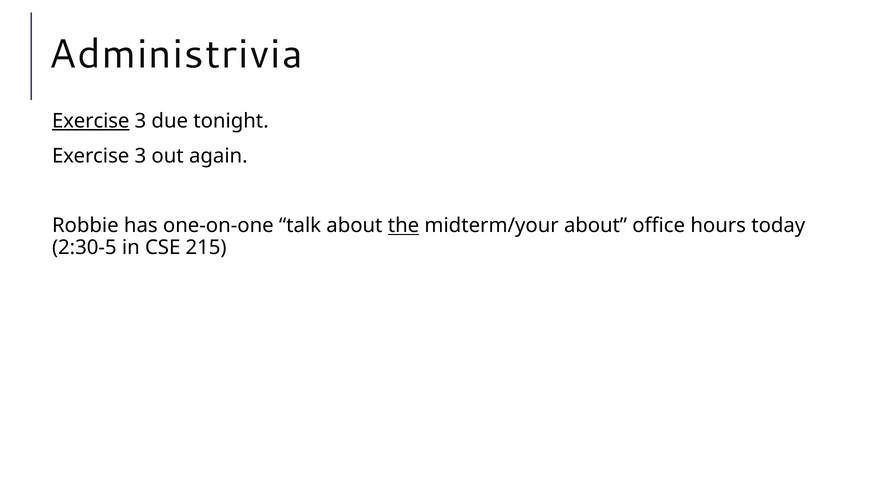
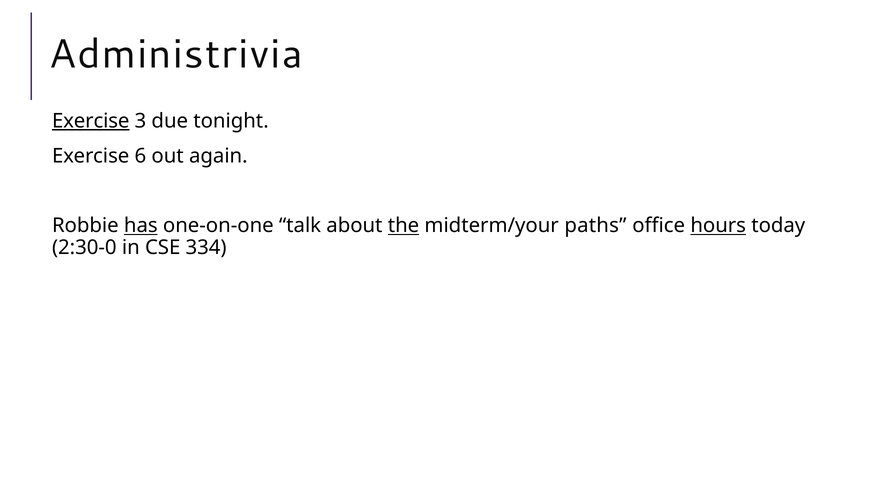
3 at (140, 156): 3 -> 6
has underline: none -> present
midterm/your about: about -> paths
hours underline: none -> present
2:30-5: 2:30-5 -> 2:30-0
215: 215 -> 334
